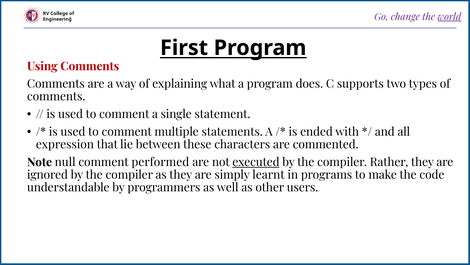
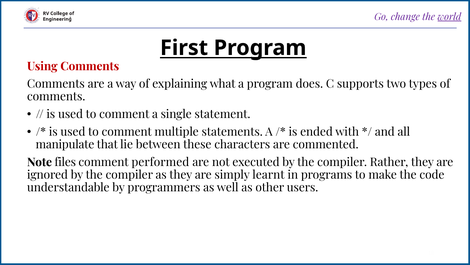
expression: expression -> manipulate
null: null -> files
executed underline: present -> none
